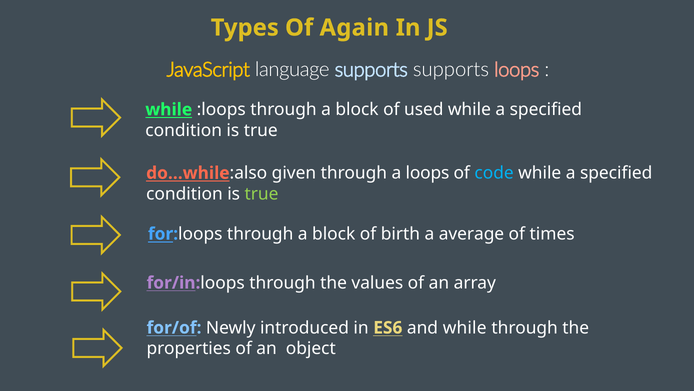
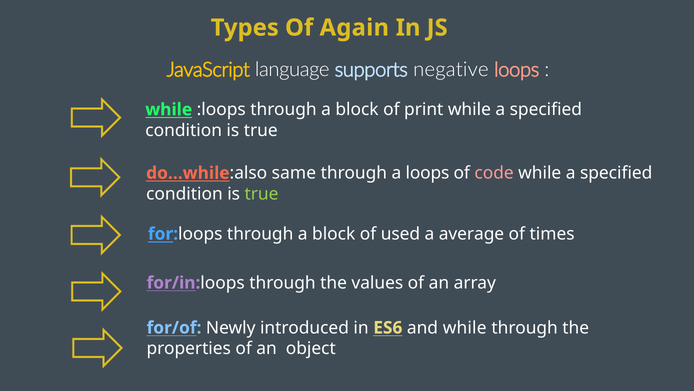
supports supports: supports -> negative
used: used -> print
given: given -> same
code colour: light blue -> pink
birth: birth -> used
